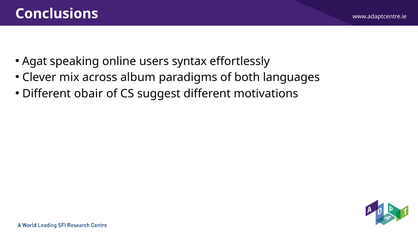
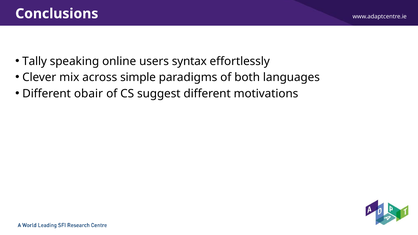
Agat: Agat -> Tally
album: album -> simple
